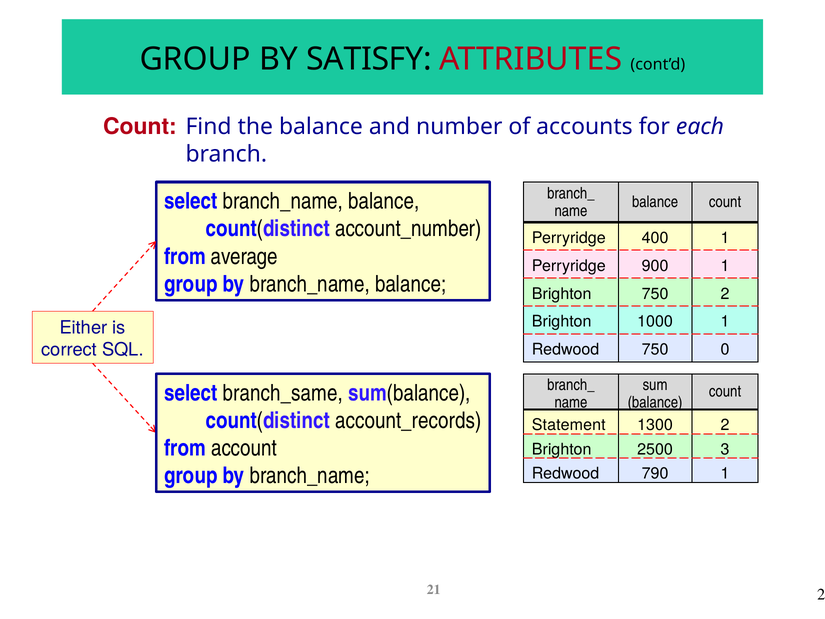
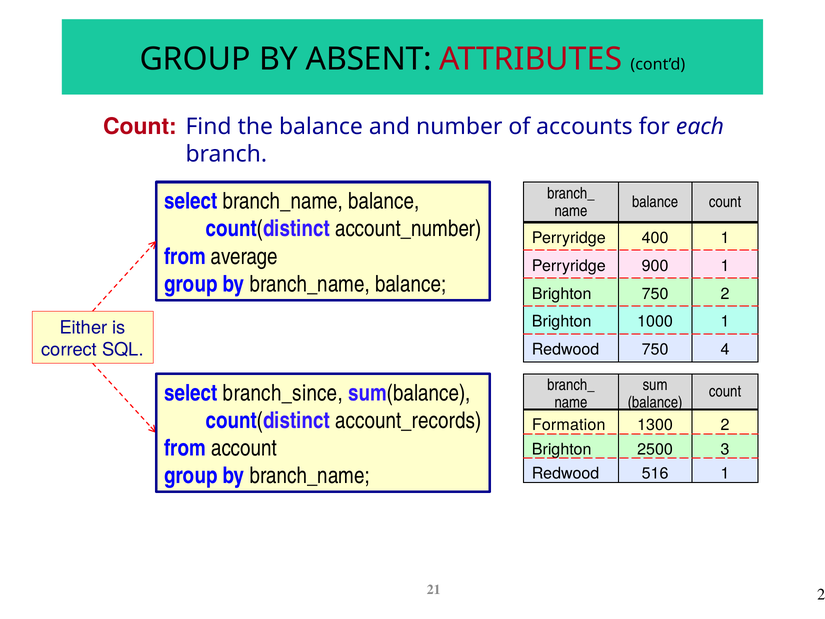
SATISFY: SATISFY -> ABSENT
0: 0 -> 4
branch_same: branch_same -> branch_since
Statement: Statement -> Formation
790: 790 -> 516
